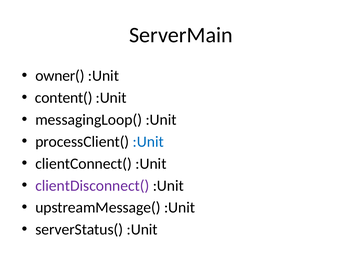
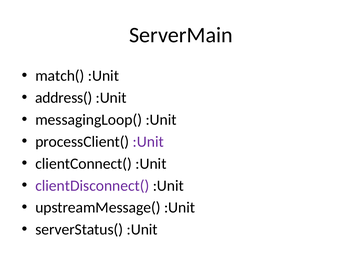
owner(: owner( -> match(
content(: content( -> address(
:Unit at (148, 141) colour: blue -> purple
